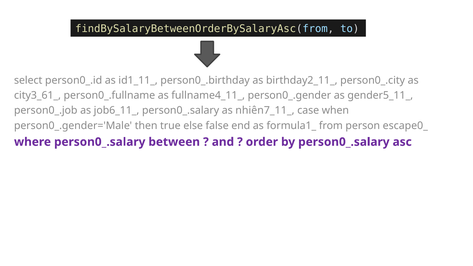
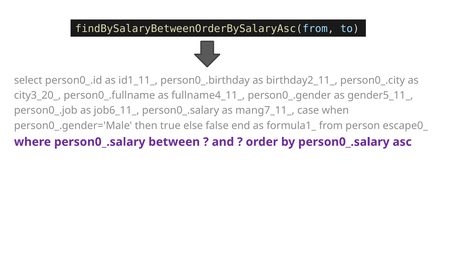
city3_61_: city3_61_ -> city3_20_
nhiên7_11_: nhiên7_11_ -> mang7_11_
